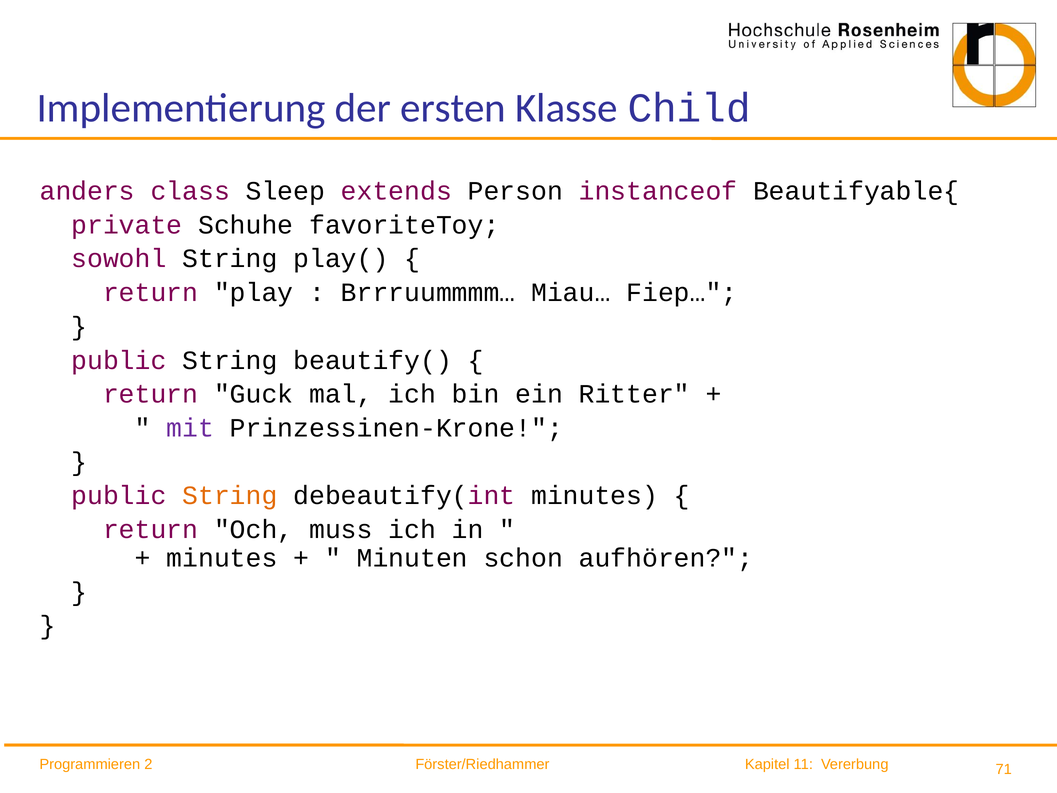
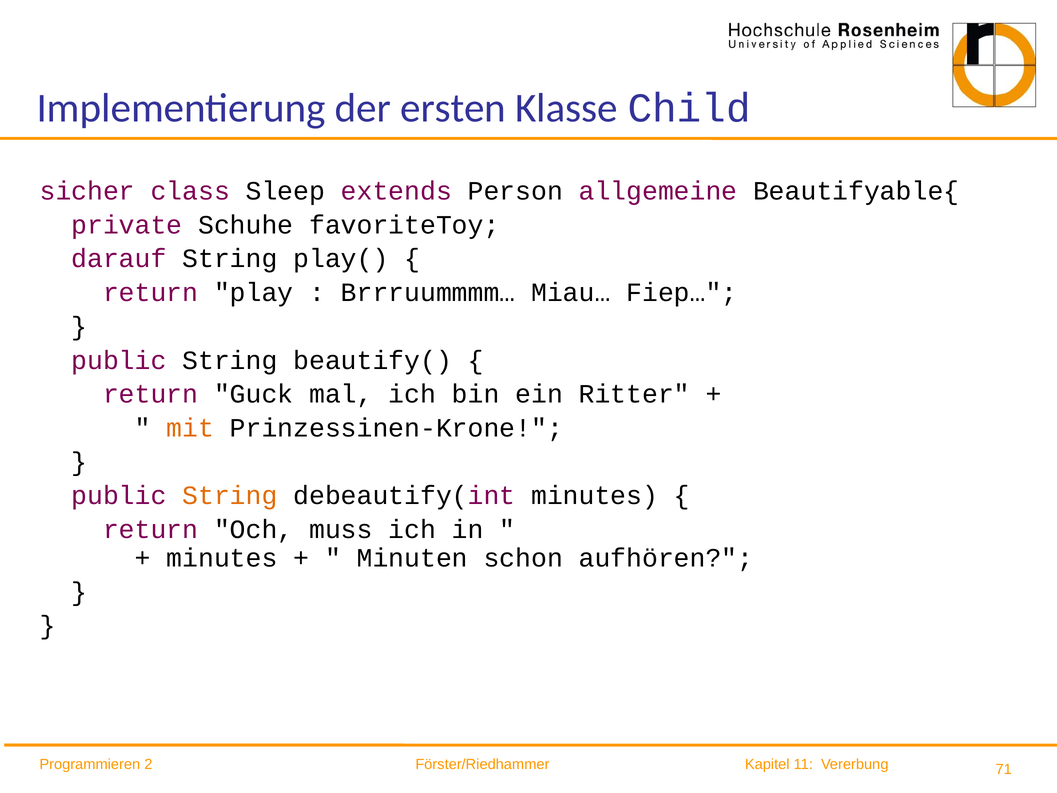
anders: anders -> sicher
instanceof: instanceof -> allgemeine
sowohl: sowohl -> darauf
mit colour: purple -> orange
